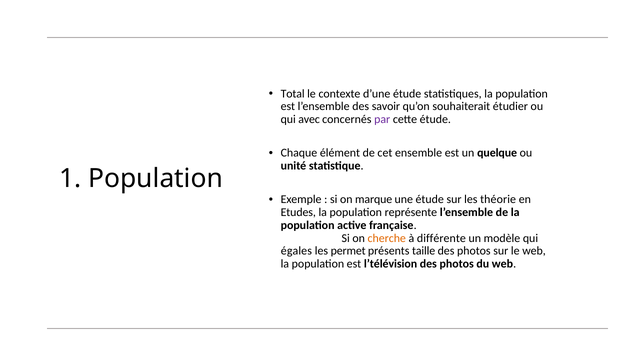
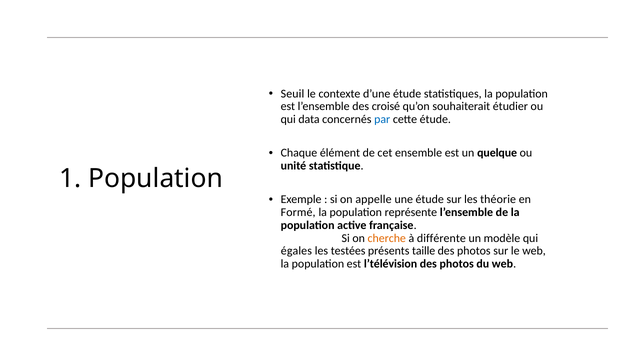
Total: Total -> Seuil
savoir: savoir -> croisé
avec: avec -> data
par colour: purple -> blue
marque: marque -> appelle
Etudes: Etudes -> Formé
permet: permet -> testées
